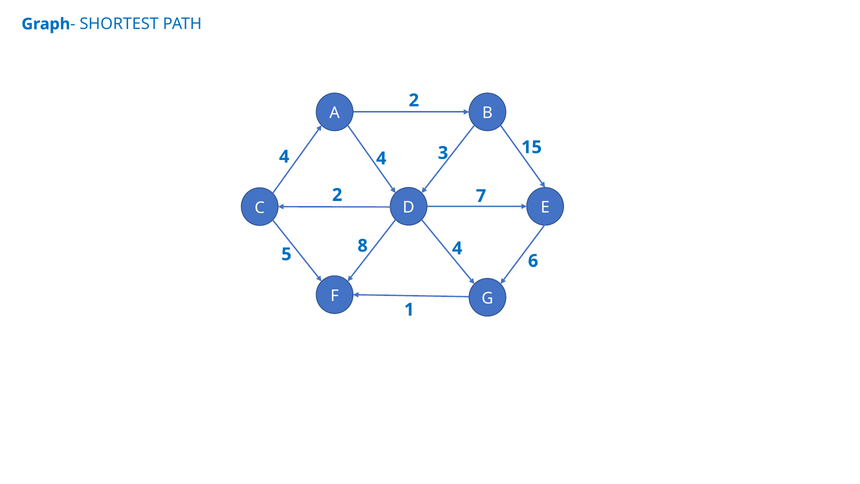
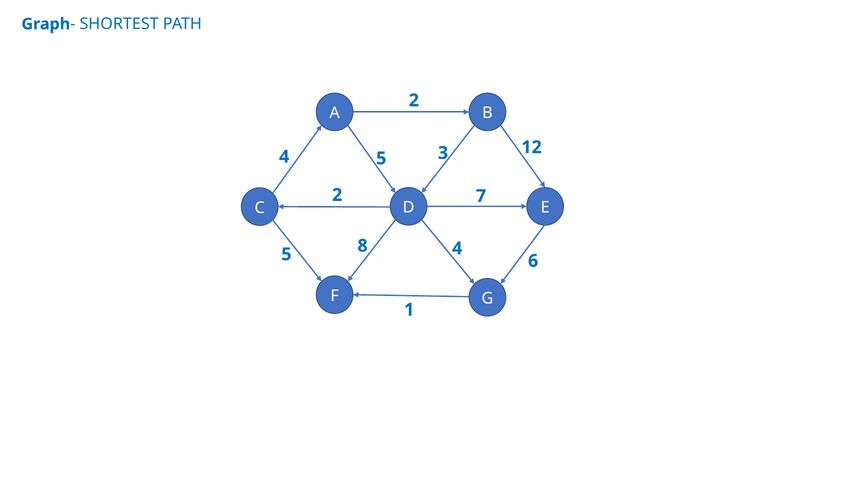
15: 15 -> 12
4 at (381, 158): 4 -> 5
